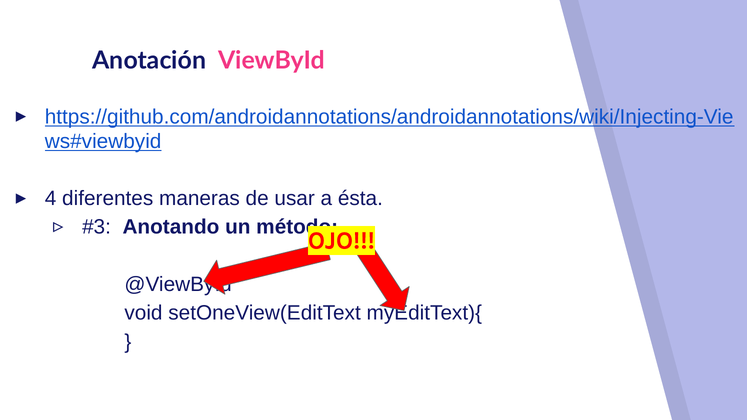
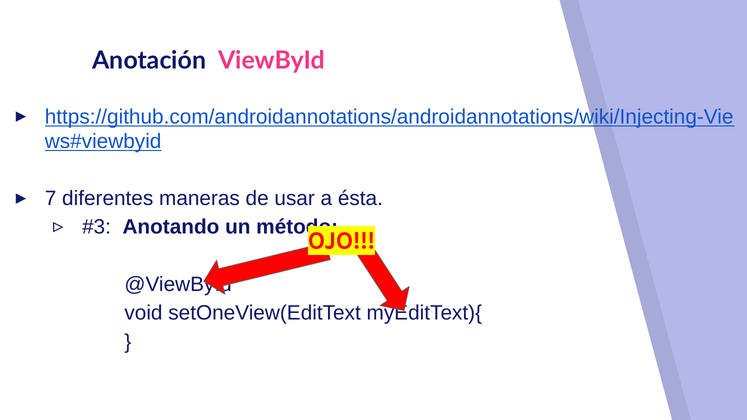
4: 4 -> 7
